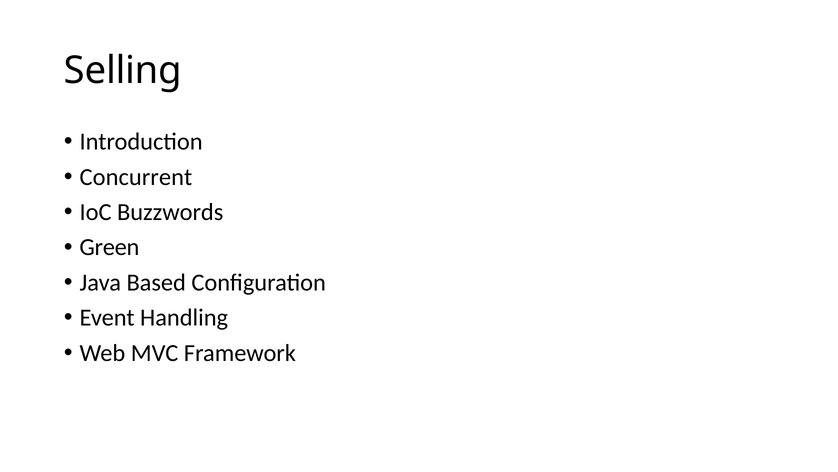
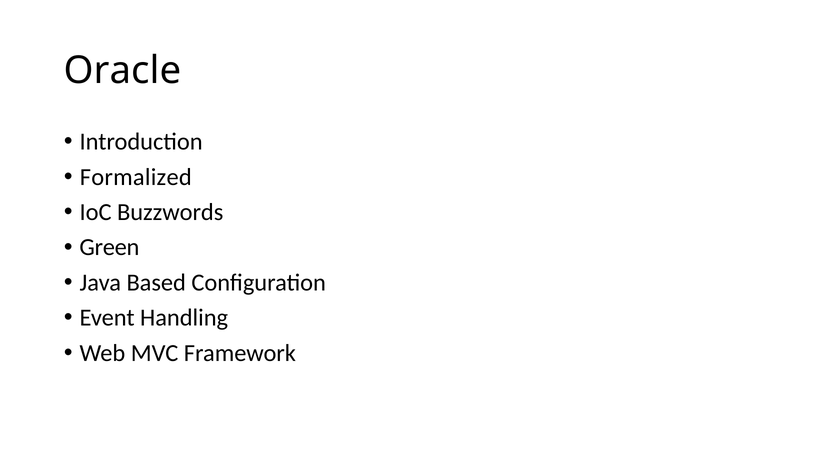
Selling: Selling -> Oracle
Concurrent: Concurrent -> Formalized
